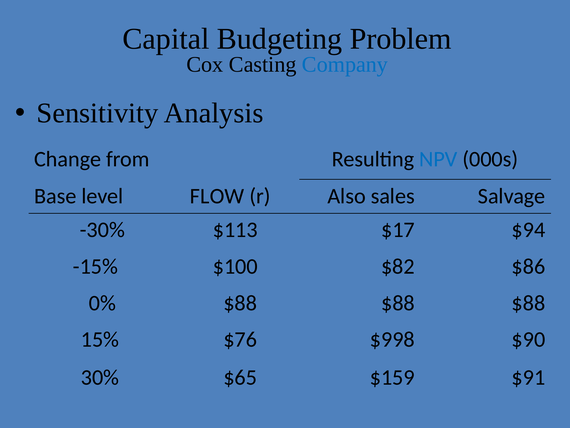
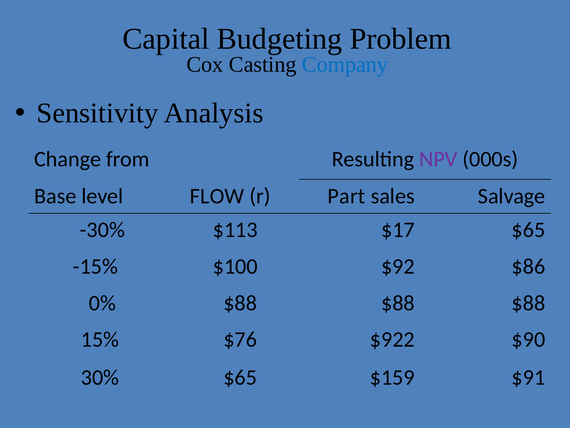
NPV colour: blue -> purple
Also: Also -> Part
$17 $94: $94 -> $65
$82: $82 -> $92
$998: $998 -> $922
